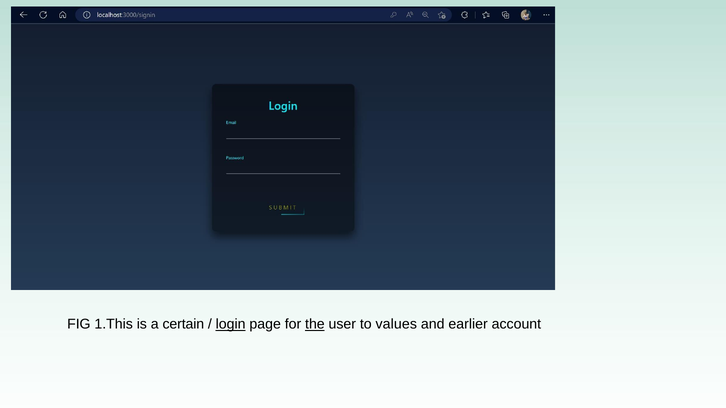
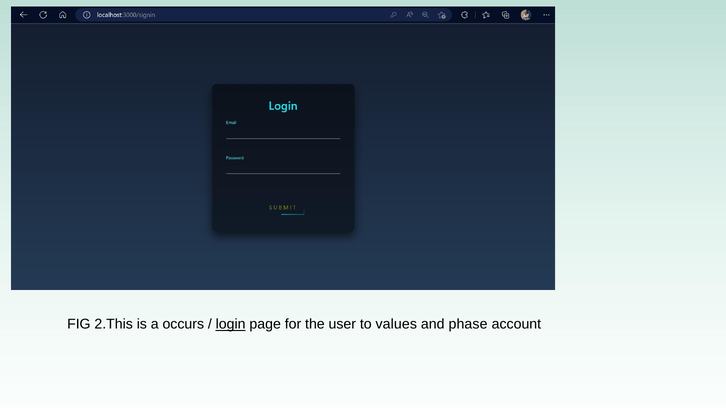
1.This: 1.This -> 2.This
certain: certain -> occurs
the underline: present -> none
earlier: earlier -> phase
